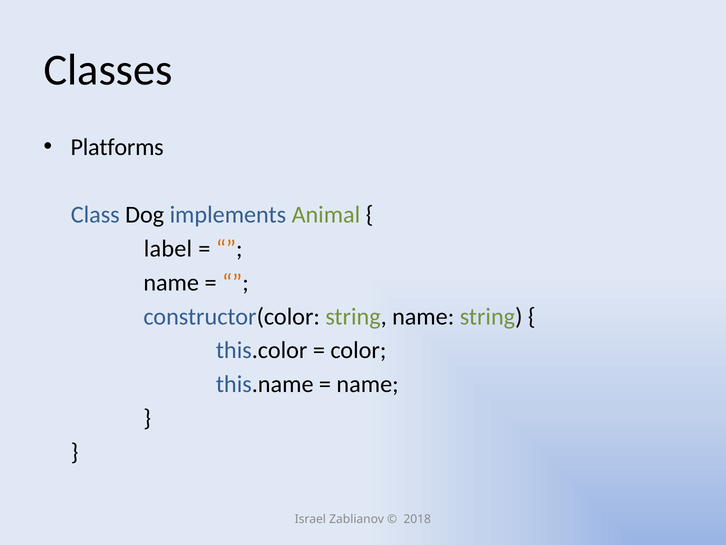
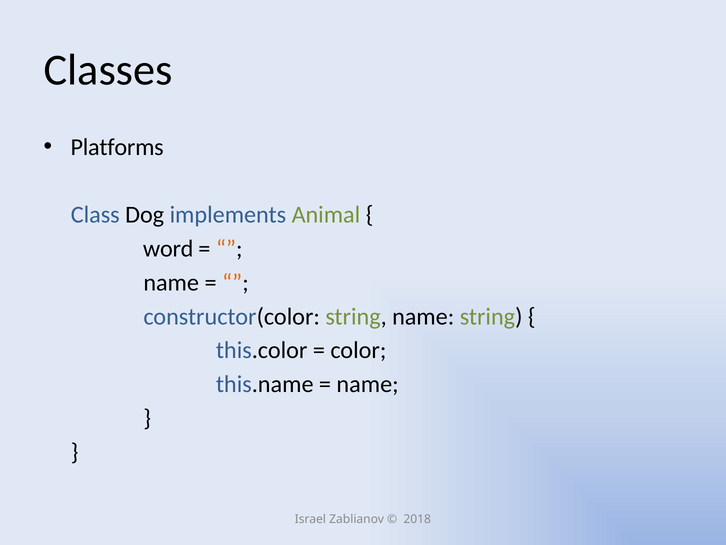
label: label -> word
